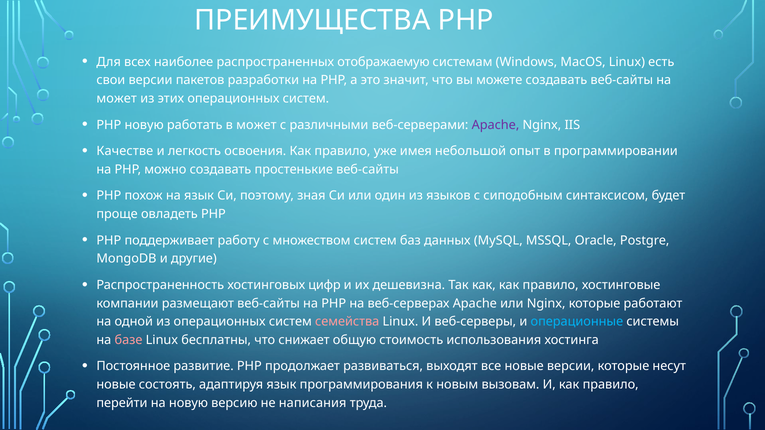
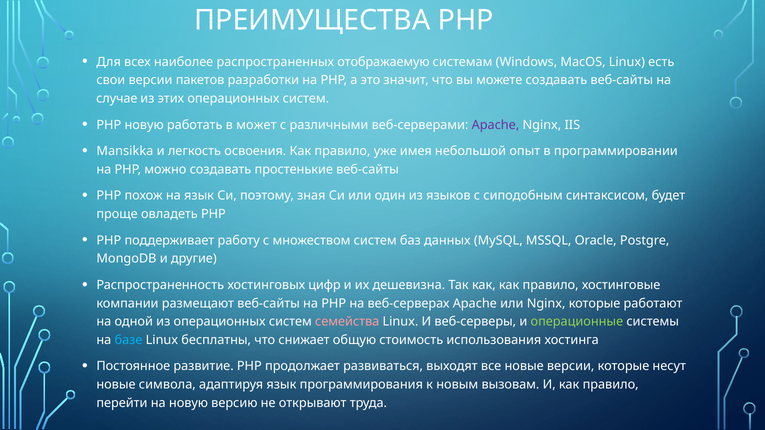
может at (117, 99): может -> случае
Качестве: Качестве -> Mansikka
операционные colour: light blue -> light green
базе colour: pink -> light blue
состоять: состоять -> символа
написания: написания -> открывают
